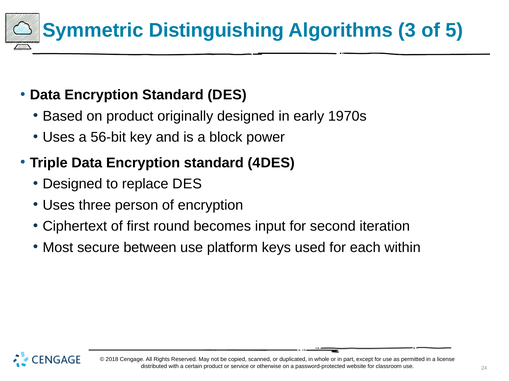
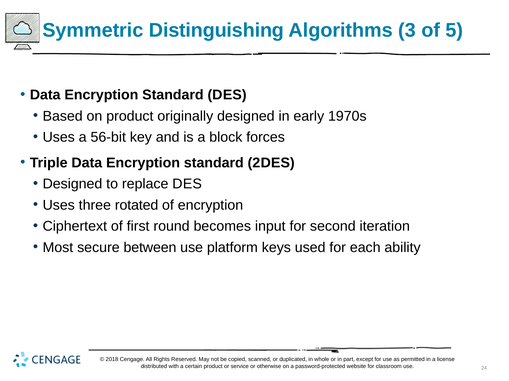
power: power -> forces
4: 4 -> 2
person: person -> rotated
within: within -> ability
